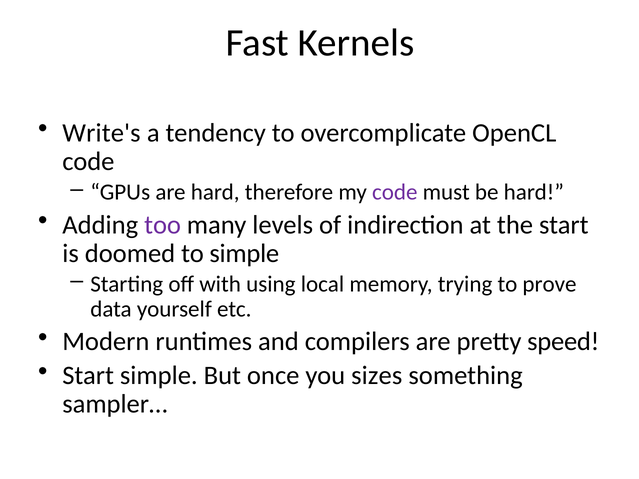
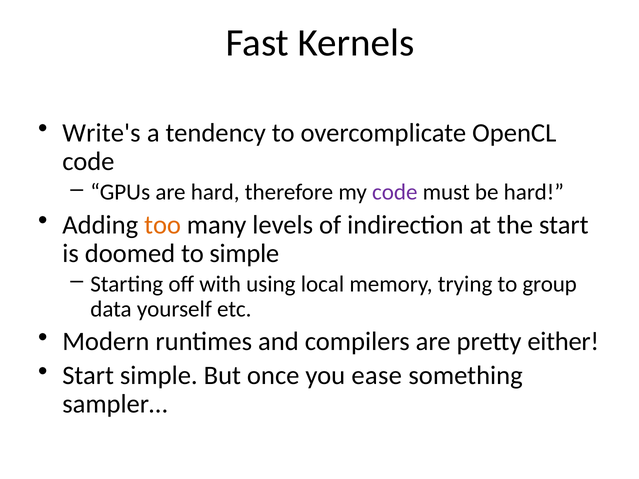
too colour: purple -> orange
prove: prove -> group
speed: speed -> either
sizes: sizes -> ease
